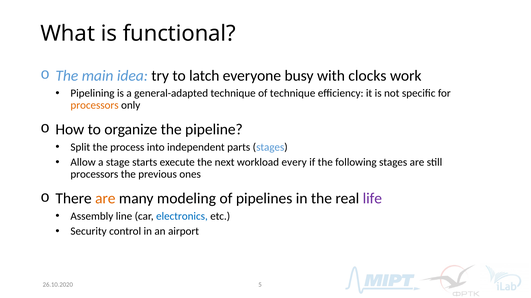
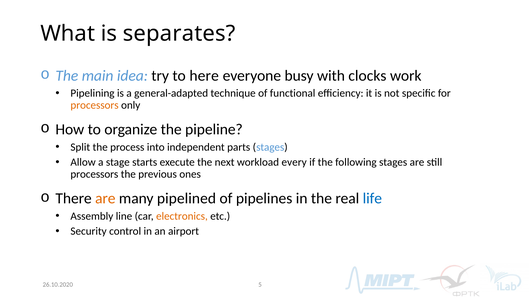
functional: functional -> separates
latch: latch -> here
of technique: technique -> functional
modeling: modeling -> pipelined
life colour: purple -> blue
electronics colour: blue -> orange
